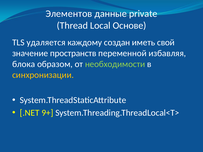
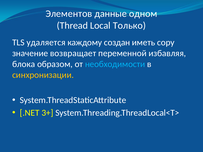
private: private -> одном
Основе: Основе -> Только
свой: свой -> copy
пространств: пространств -> возвращает
необходимости colour: light green -> light blue
9+: 9+ -> 3+
